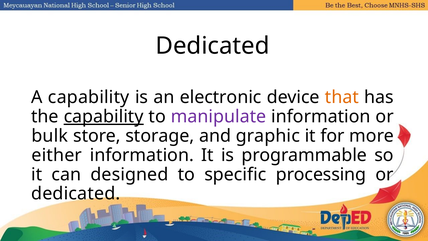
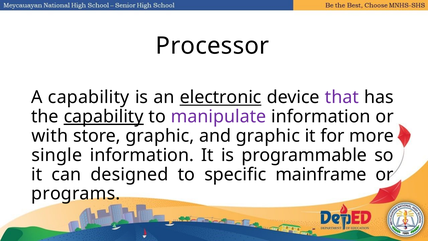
Dedicated at (213, 46): Dedicated -> Processor
electronic underline: none -> present
that colour: orange -> purple
bulk: bulk -> with
store storage: storage -> graphic
either: either -> single
processing: processing -> mainframe
dedicated at (76, 194): dedicated -> programs
